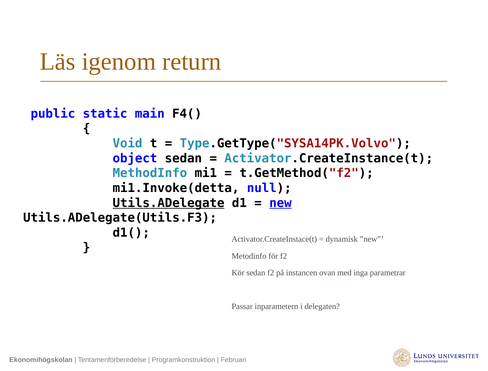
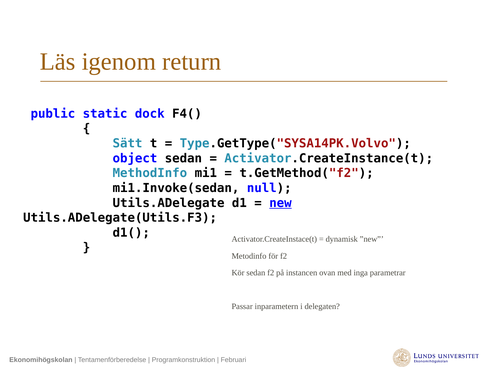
main: main -> dock
Void: Void -> Sätt
mi1.Invoke(detta: mi1.Invoke(detta -> mi1.Invoke(sedan
Utils.ADelegate underline: present -> none
